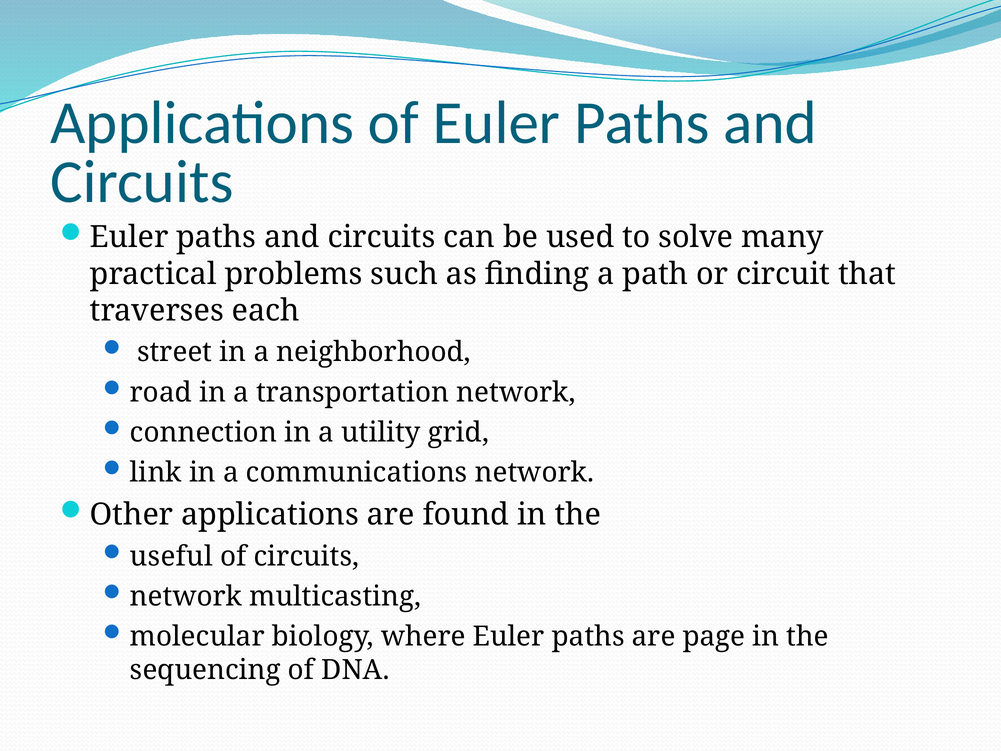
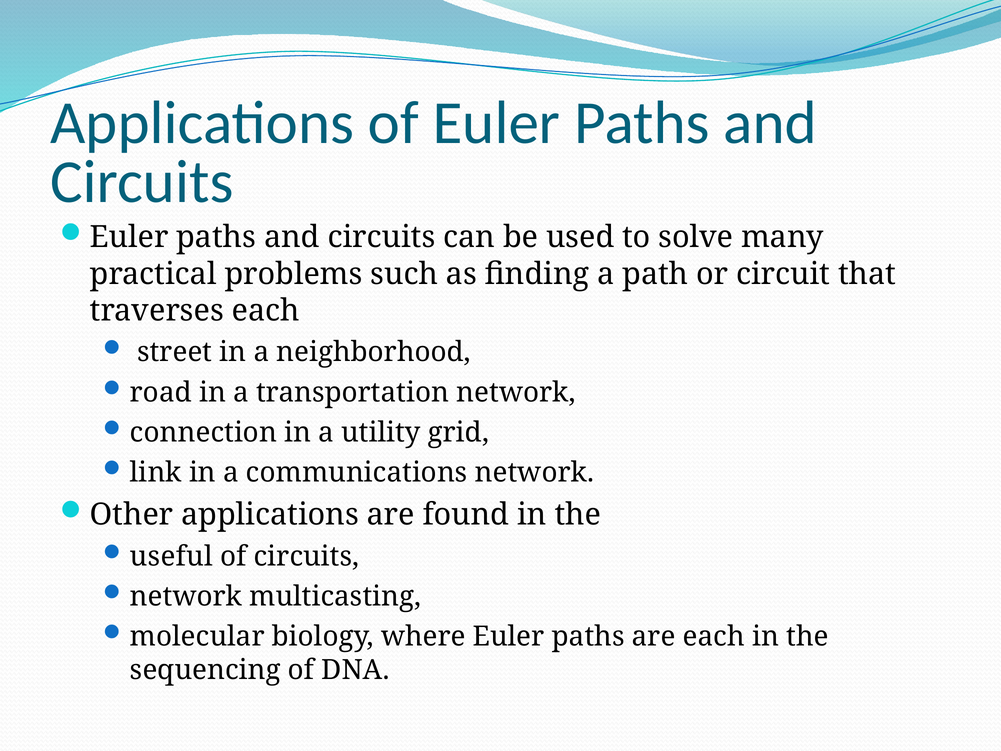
are page: page -> each
